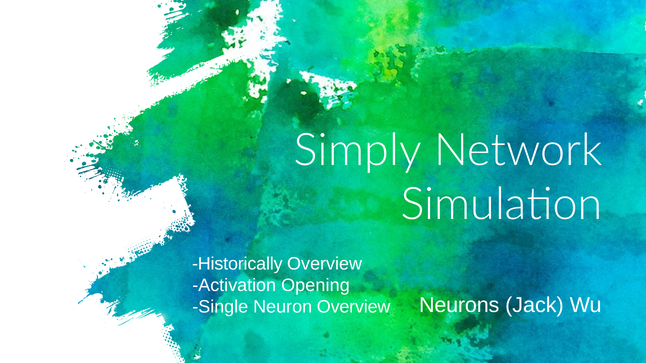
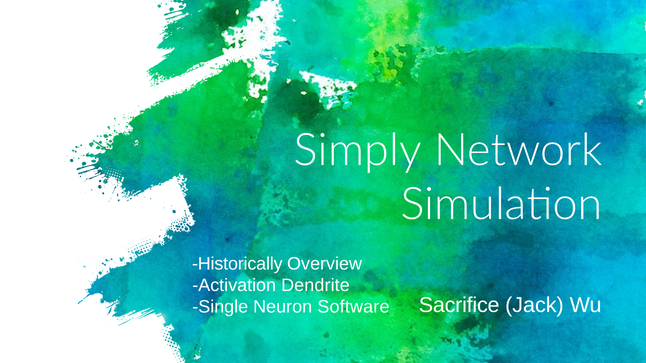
Opening: Opening -> Dendrite
Neurons: Neurons -> Sacrifice
Neuron Overview: Overview -> Software
